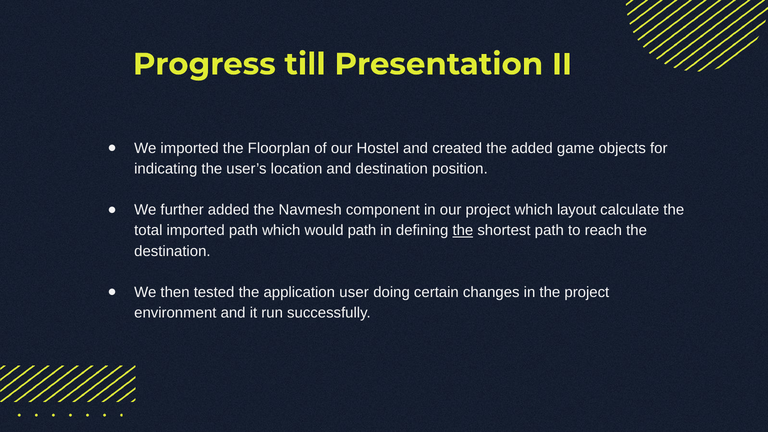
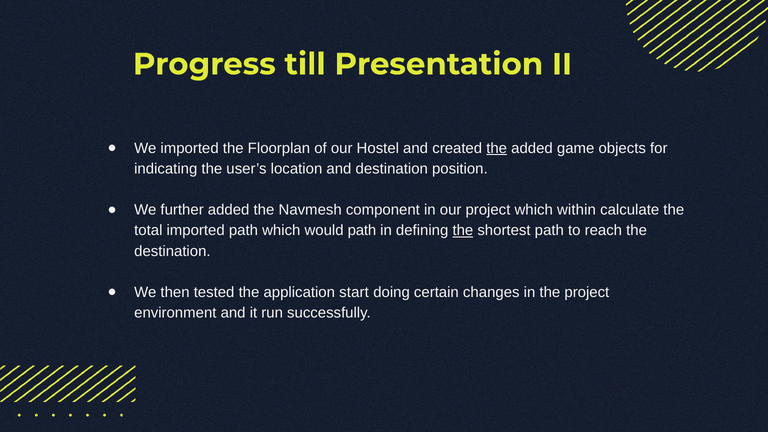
the at (497, 148) underline: none -> present
layout: layout -> within
user: user -> start
